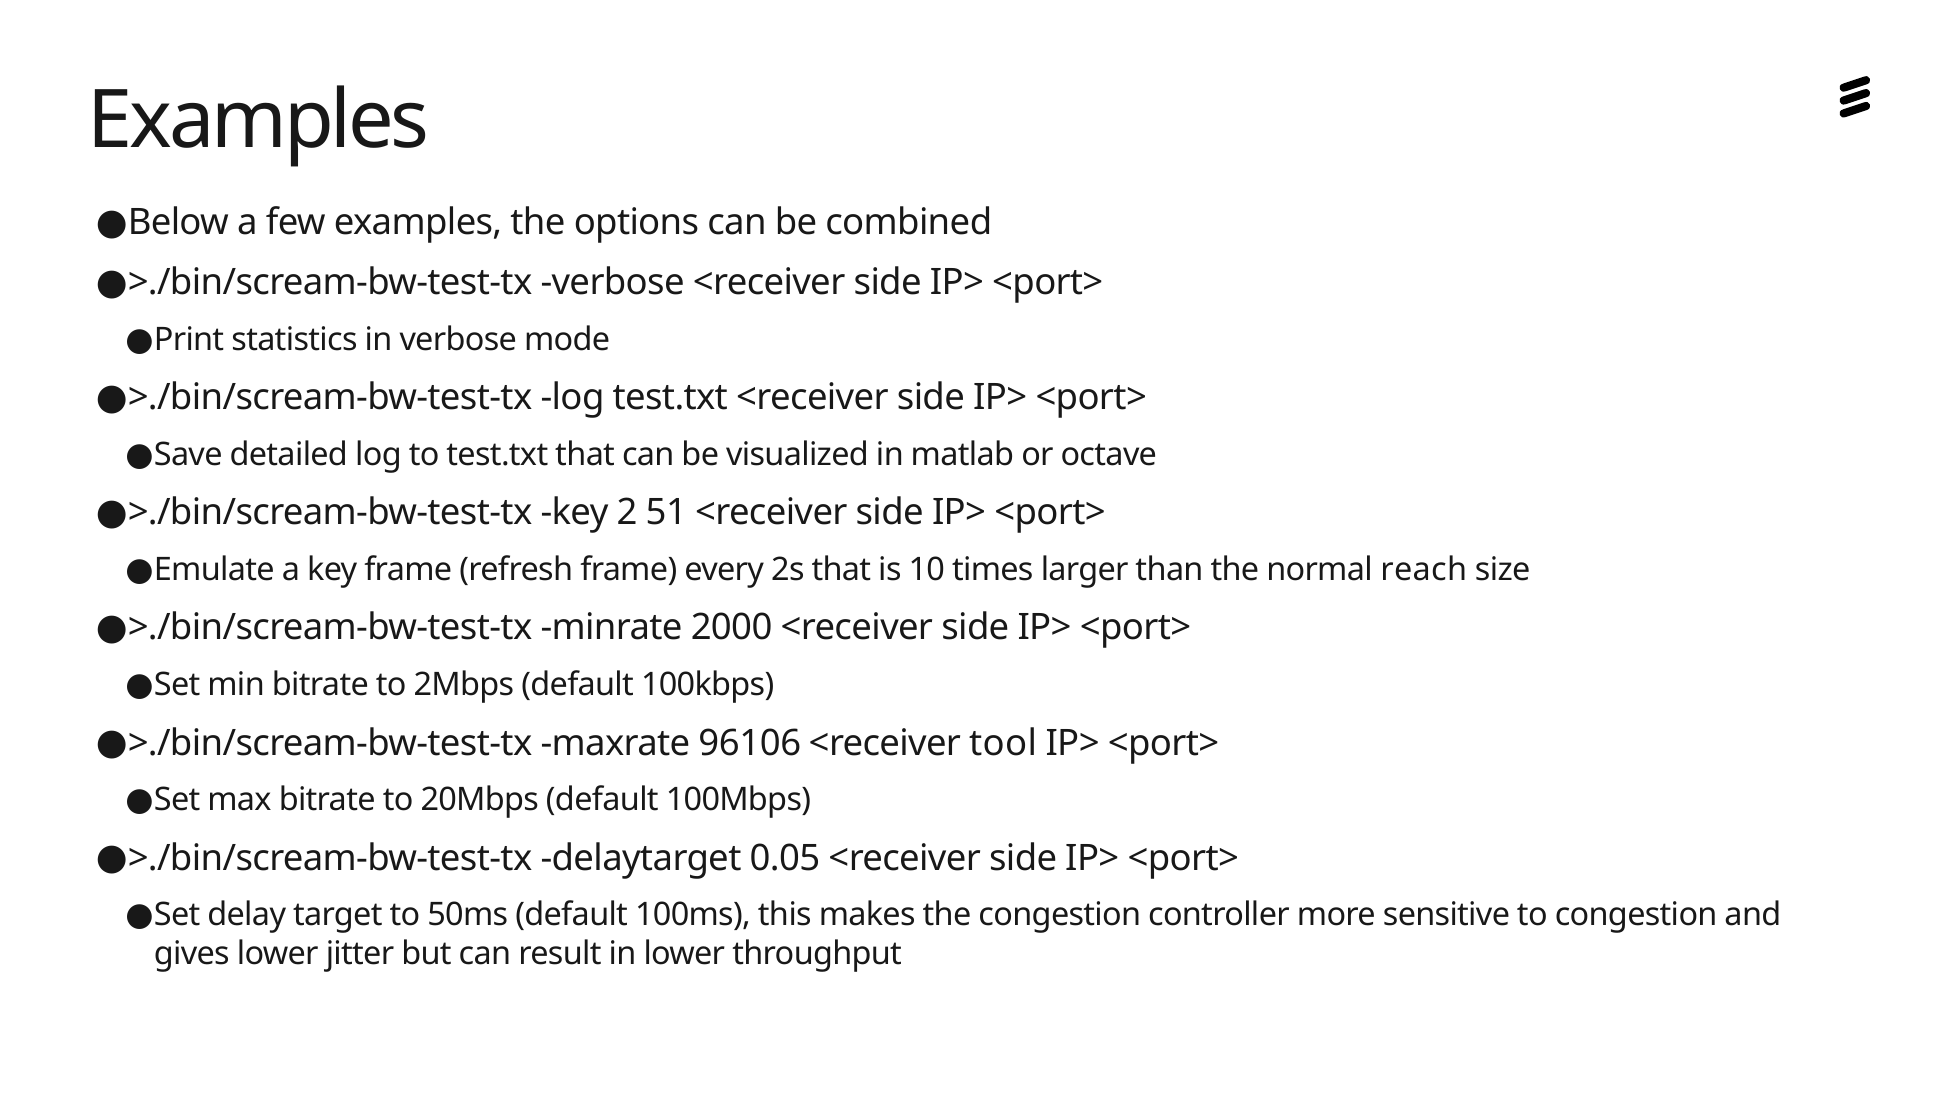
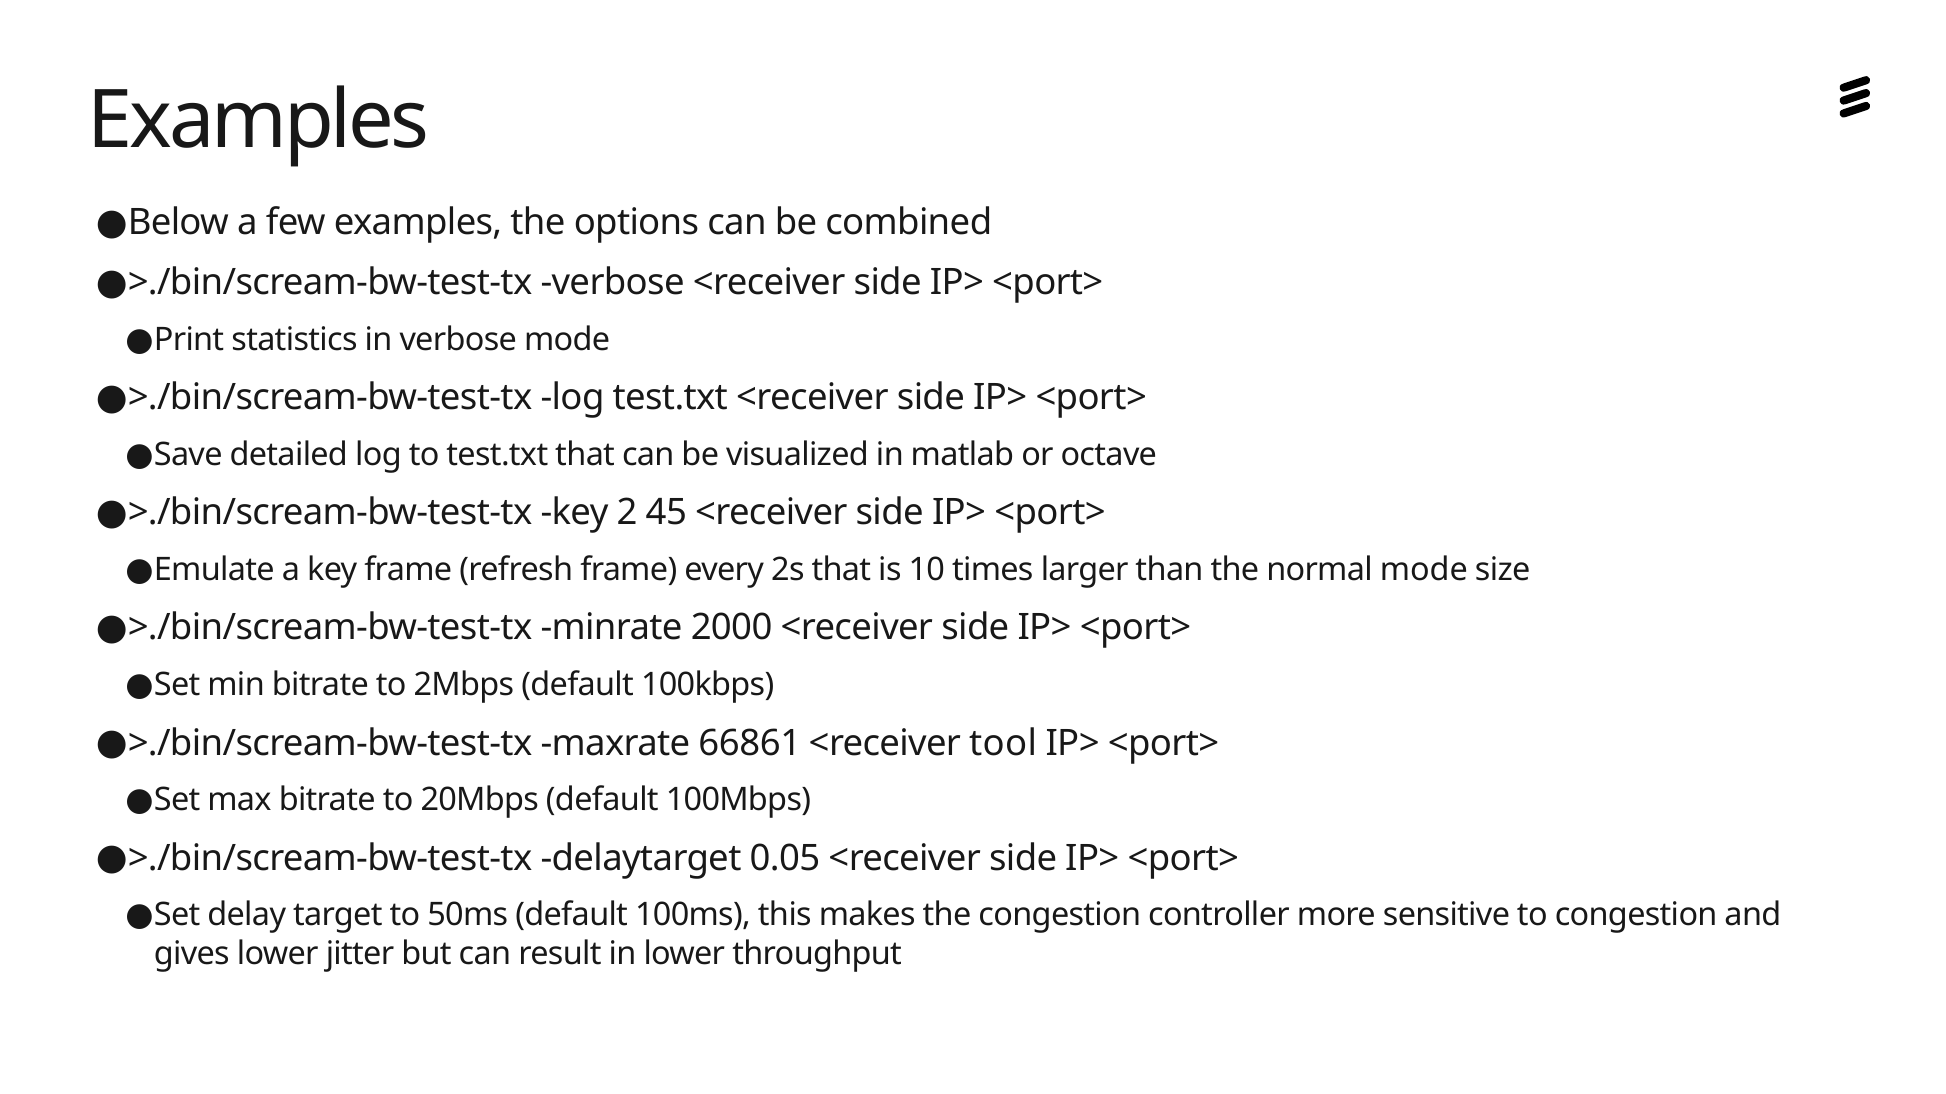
51: 51 -> 45
normal reach: reach -> mode
96106: 96106 -> 66861
